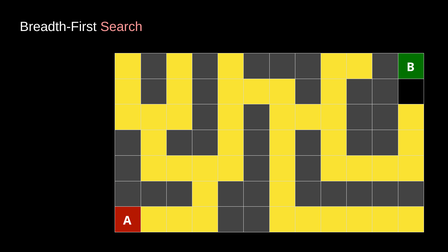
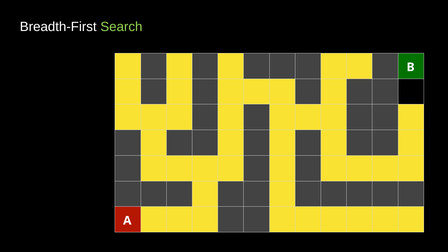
Search colour: pink -> light green
